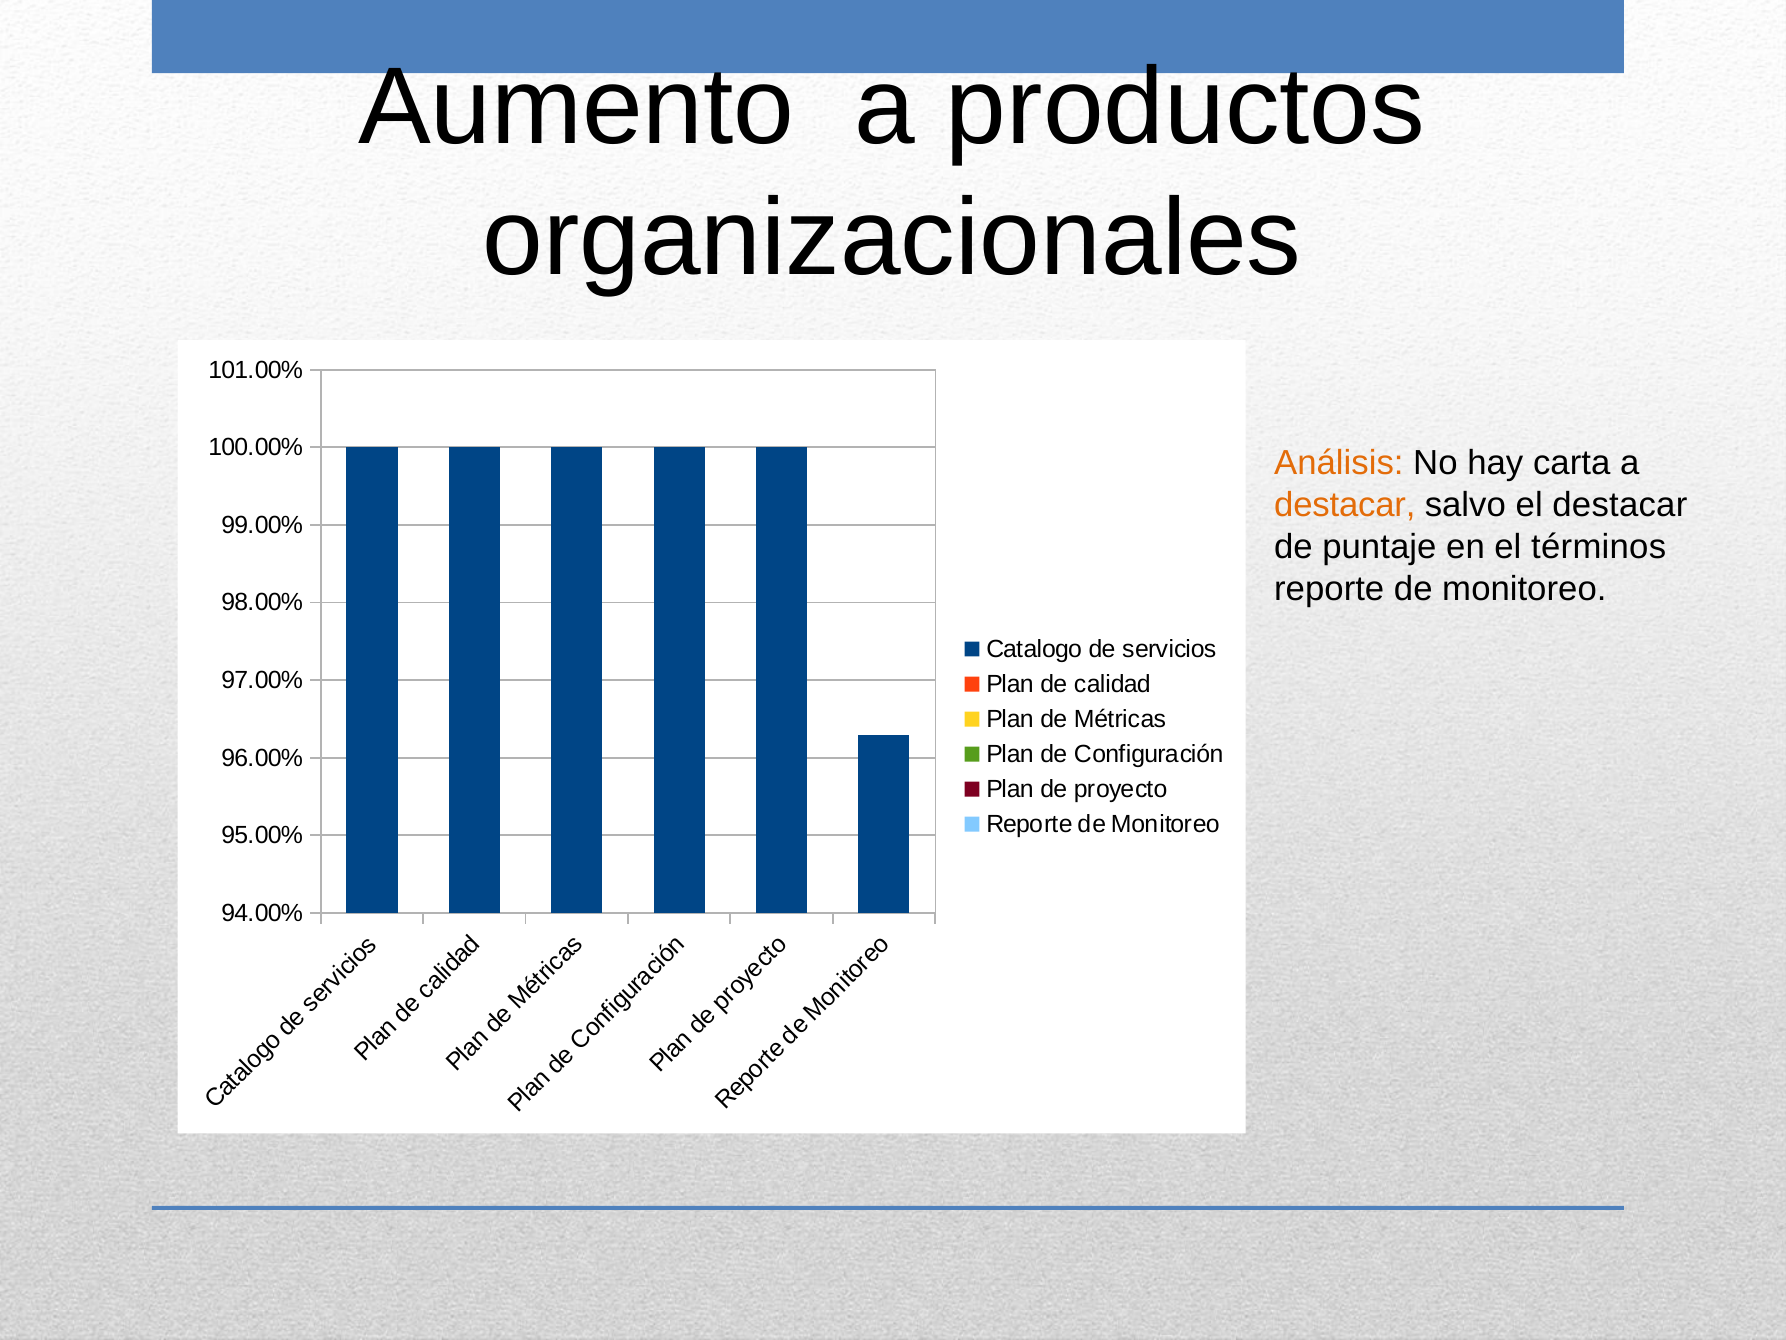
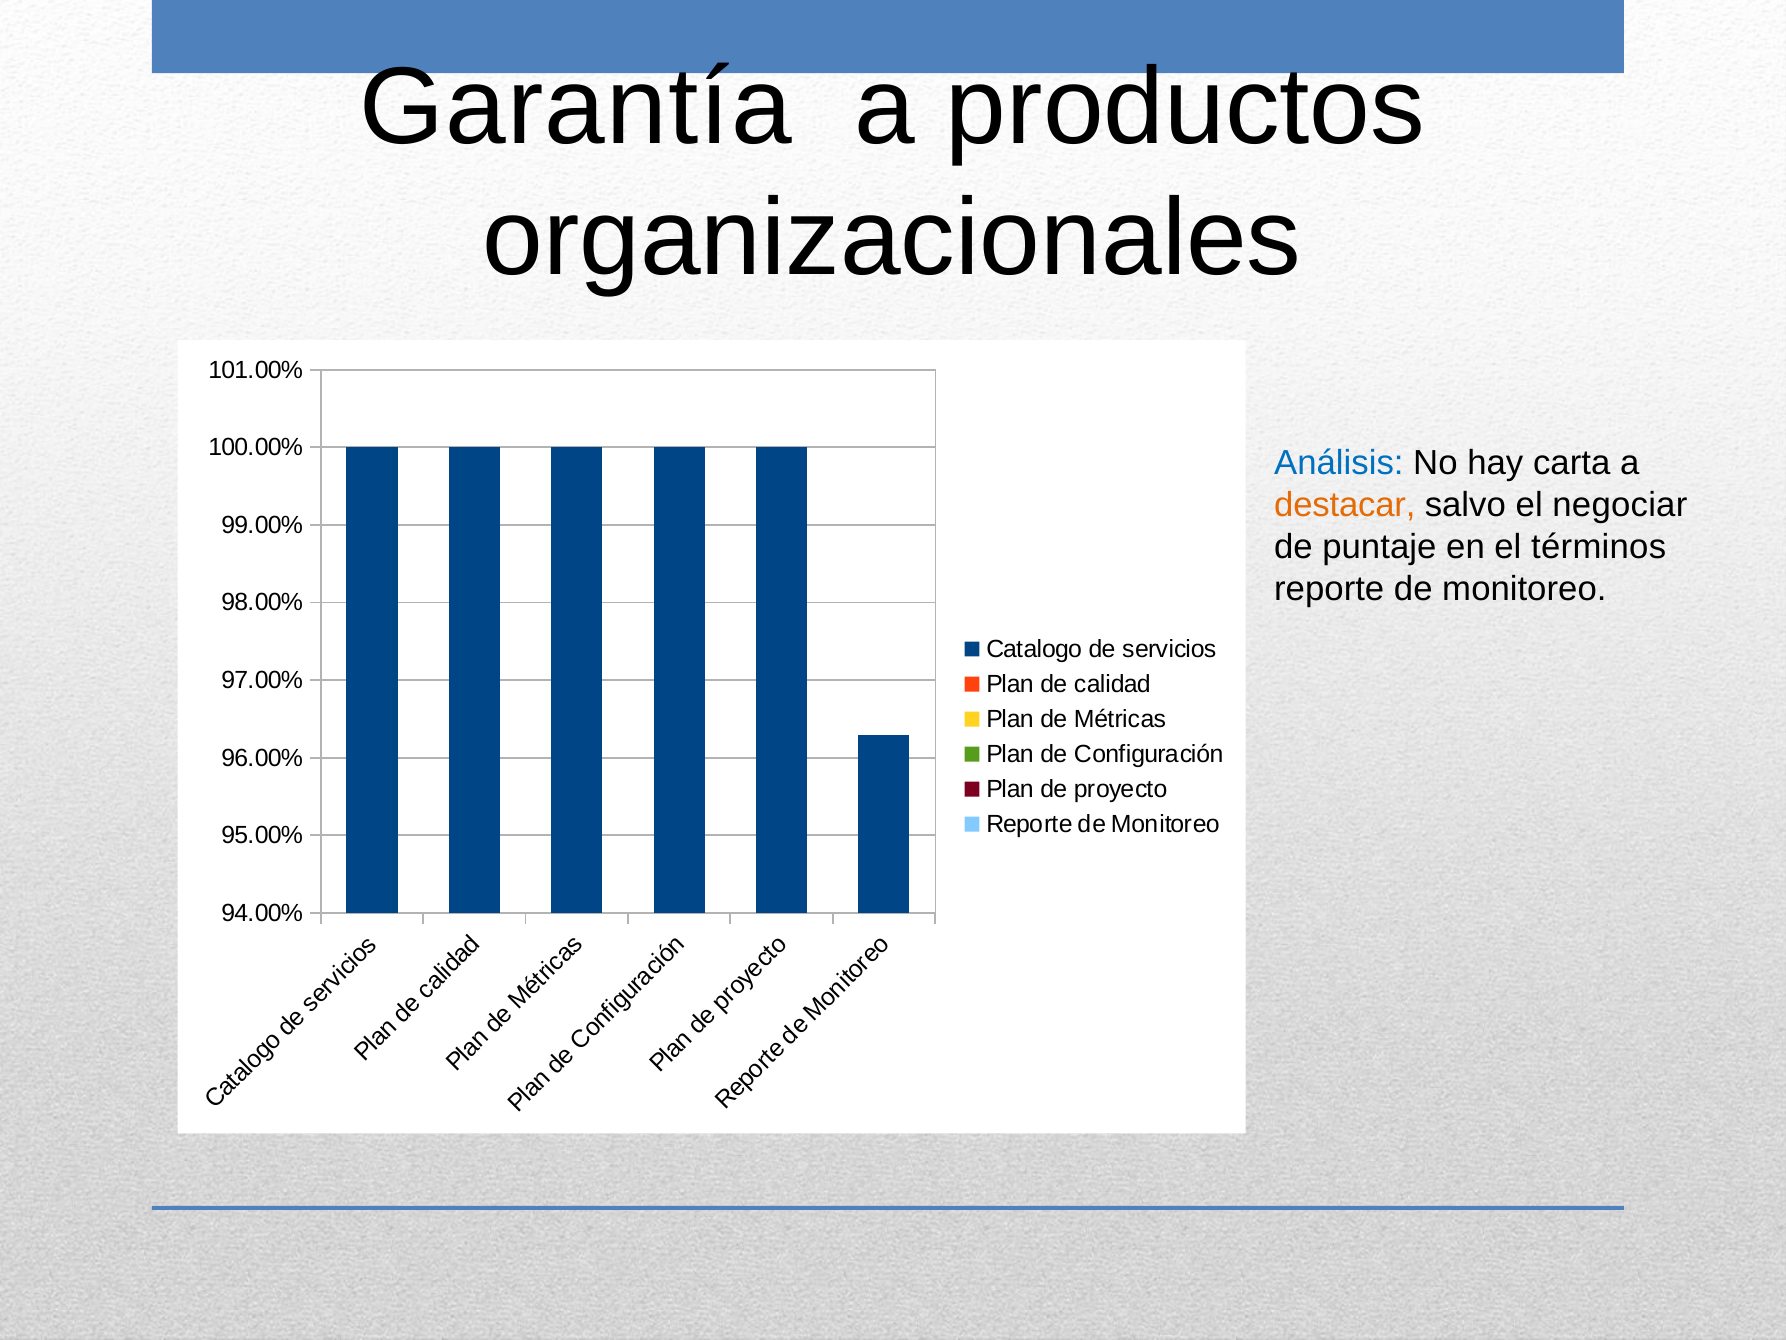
Aumento: Aumento -> Garantía
Análisis colour: orange -> blue
el destacar: destacar -> negociar
